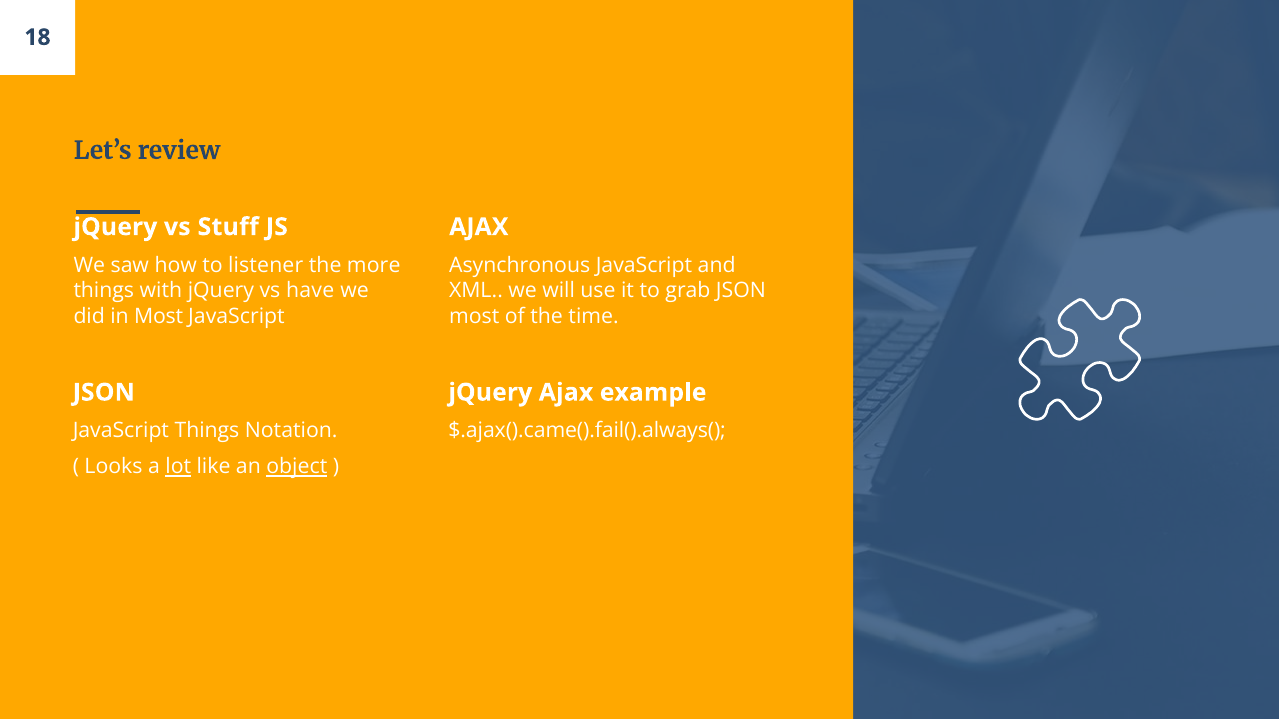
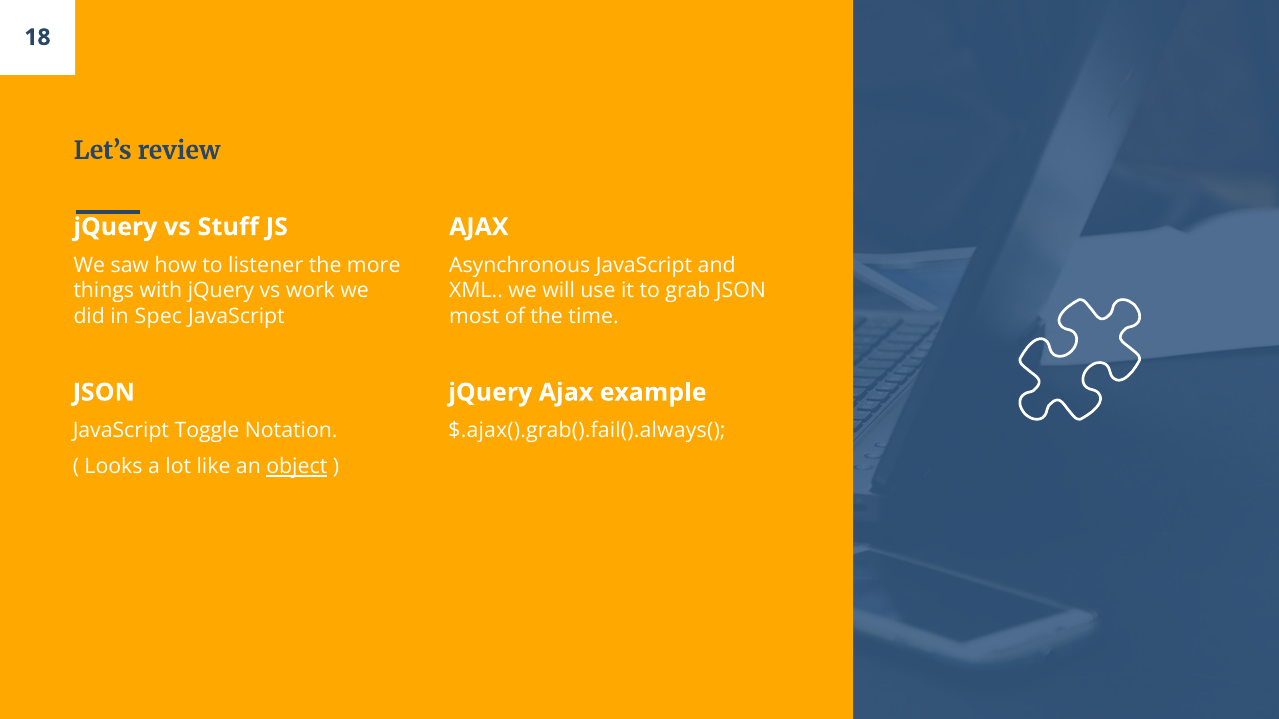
have: have -> work
in Most: Most -> Spec
JavaScript Things: Things -> Toggle
$.ajax().came().fail().always(: $.ajax().came().fail().always( -> $.ajax().grab().fail().always(
lot underline: present -> none
